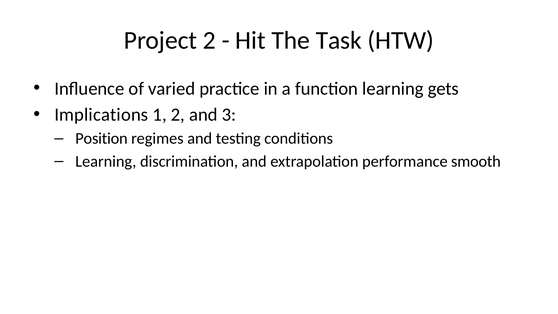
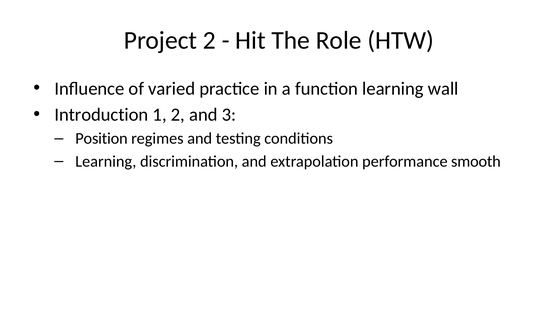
Task: Task -> Role
gets: gets -> wall
Implications: Implications -> Introduction
